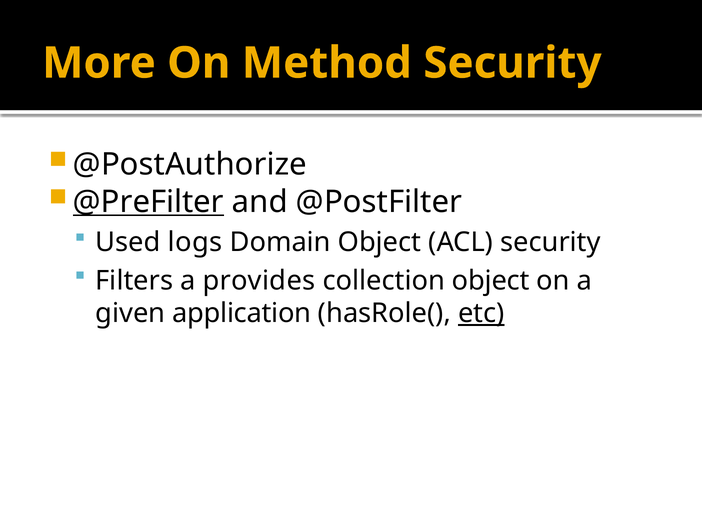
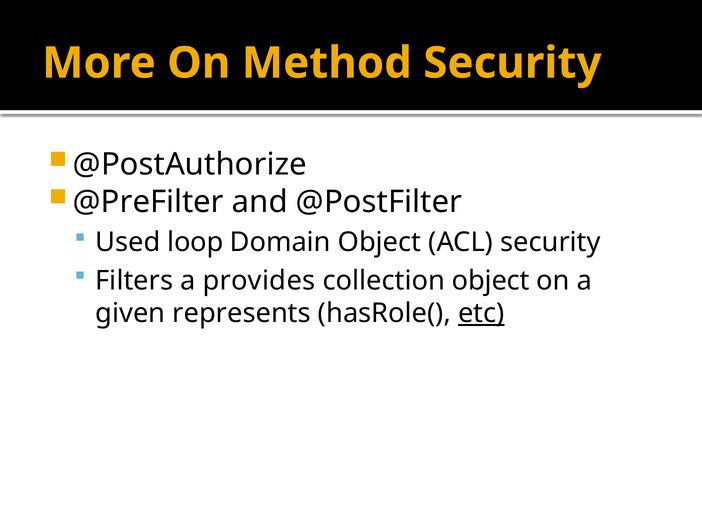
@PreFilter underline: present -> none
logs: logs -> loop
application: application -> represents
